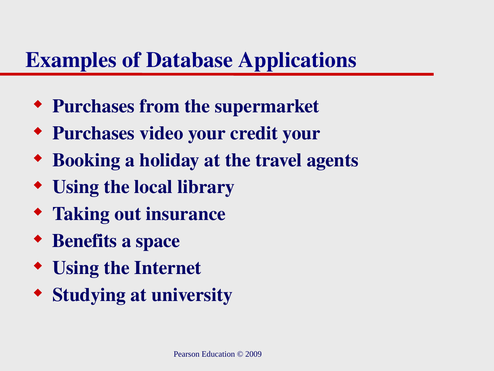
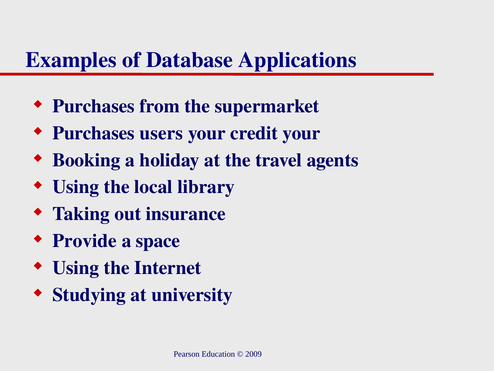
video: video -> users
Benefits: Benefits -> Provide
